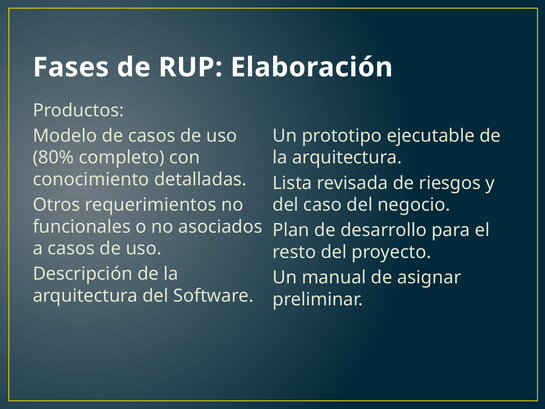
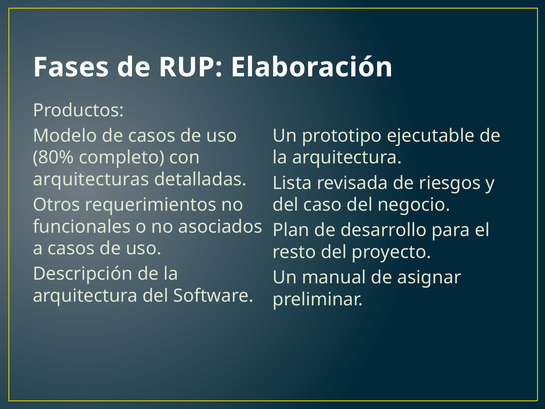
conocimiento: conocimiento -> arquitecturas
